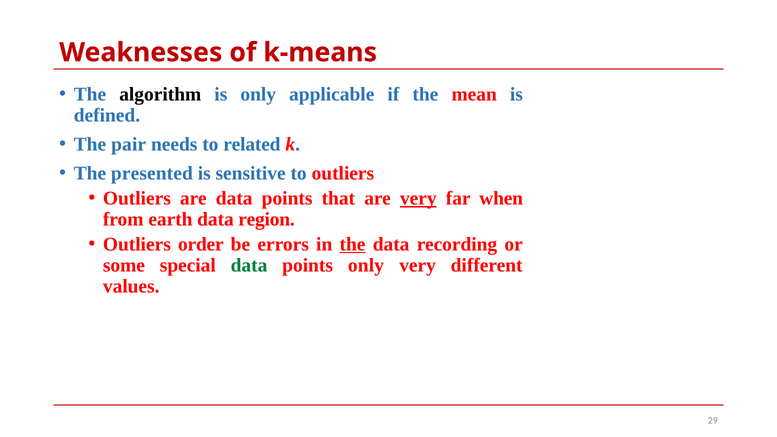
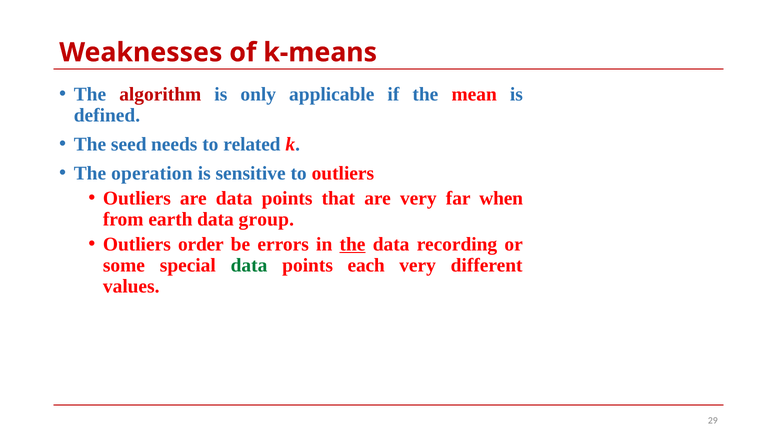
algorithm colour: black -> red
pair: pair -> seed
presented: presented -> operation
very at (418, 198) underline: present -> none
region: region -> group
points only: only -> each
